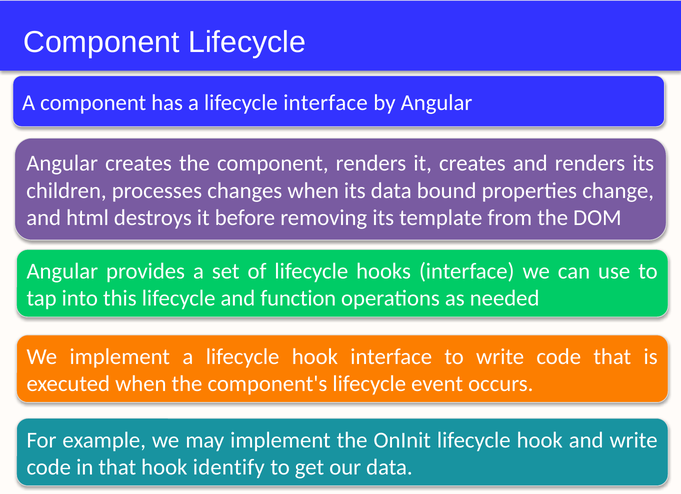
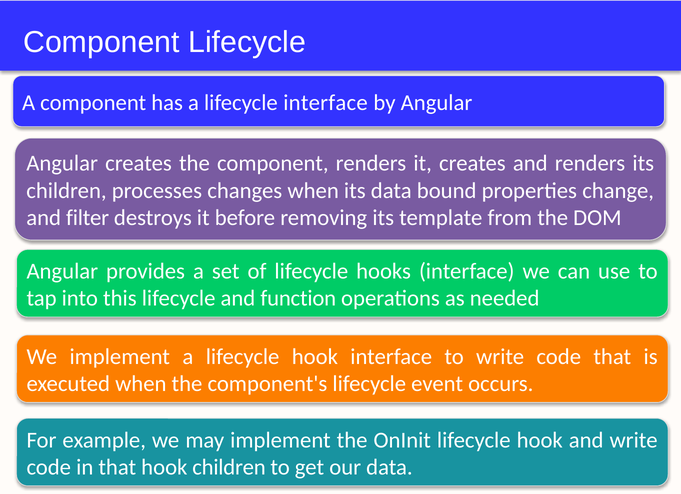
html: html -> filter
hook identify: identify -> children
